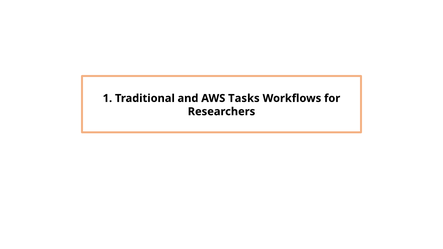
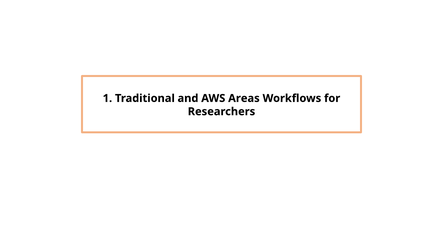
Tasks: Tasks -> Areas
